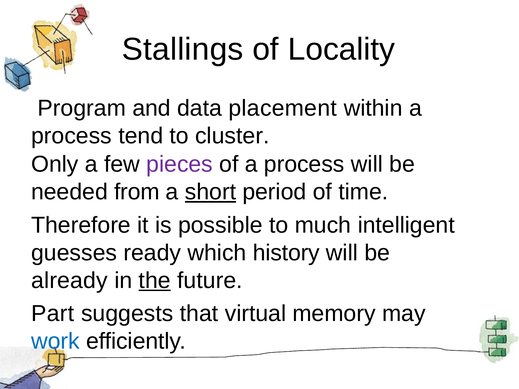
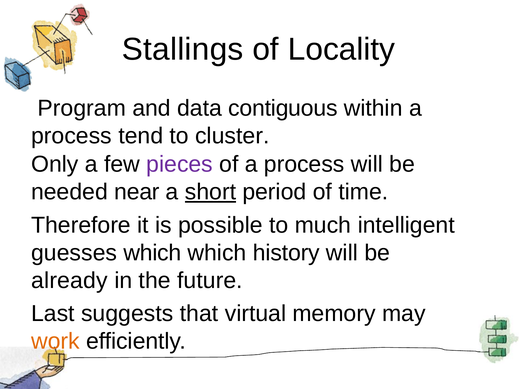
placement: placement -> contiguous
from: from -> near
guesses ready: ready -> which
the underline: present -> none
Part: Part -> Last
work colour: blue -> orange
